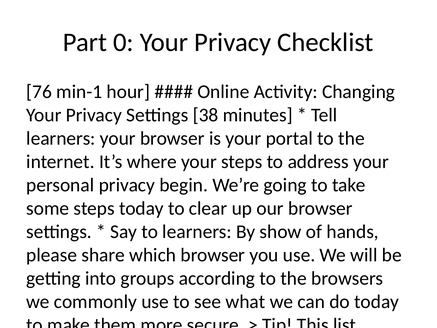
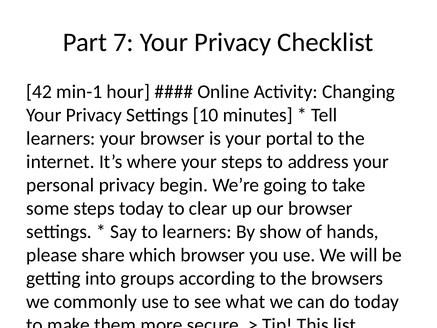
0: 0 -> 7
76: 76 -> 42
38: 38 -> 10
